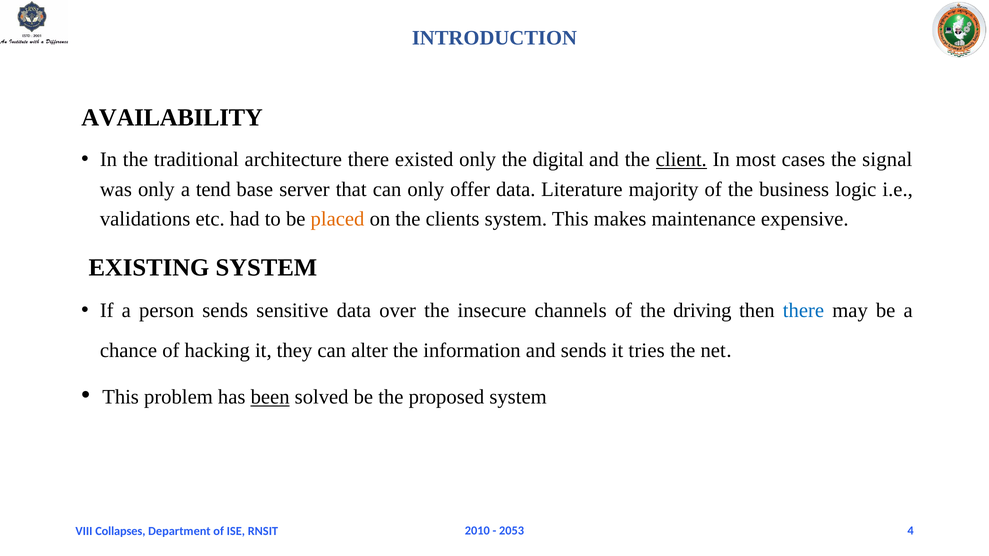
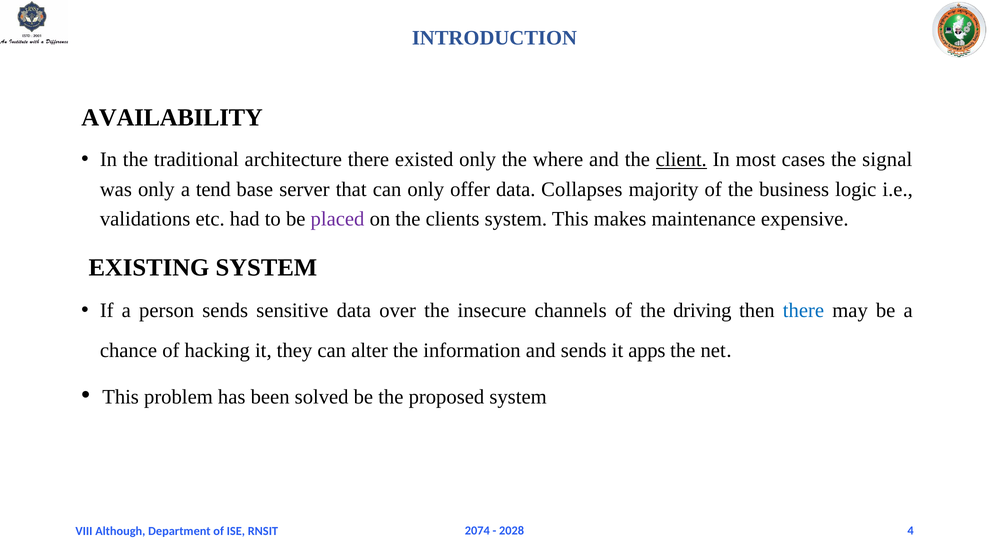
digital: digital -> where
Literature: Literature -> Collapses
placed colour: orange -> purple
tries: tries -> apps
been underline: present -> none
2010: 2010 -> 2074
2053: 2053 -> 2028
Collapses: Collapses -> Although
